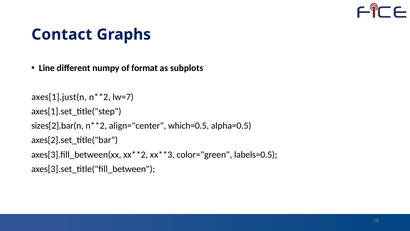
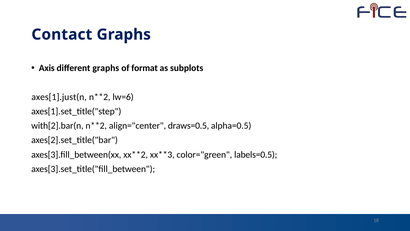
Line: Line -> Axis
different numpy: numpy -> graphs
lw=7: lw=7 -> lw=6
sizes[2].bar(n: sizes[2].bar(n -> with[2].bar(n
which=0.5: which=0.5 -> draws=0.5
